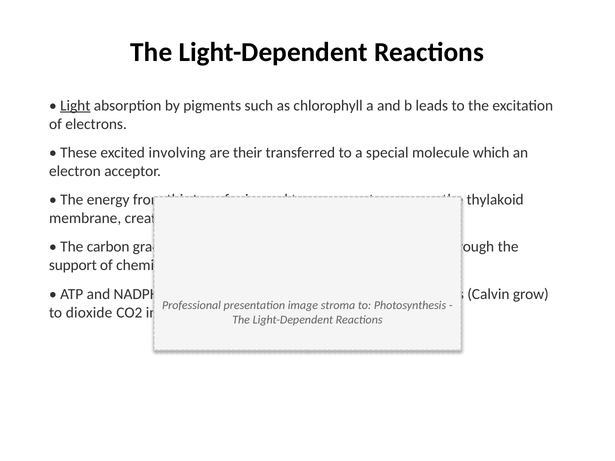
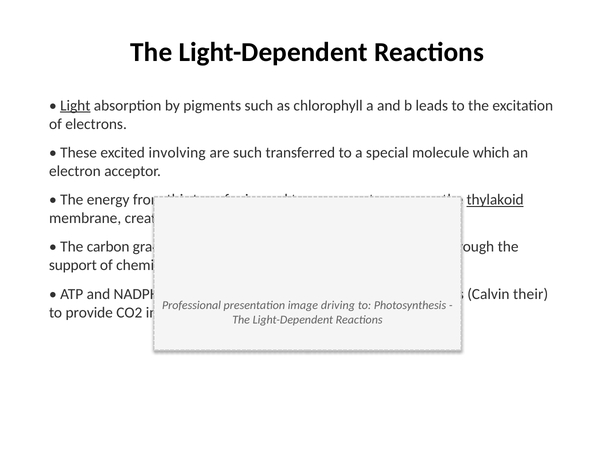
are their: their -> such
thylakoid underline: none -> present
grow: grow -> their
stroma: stroma -> driving
dioxide: dioxide -> provide
